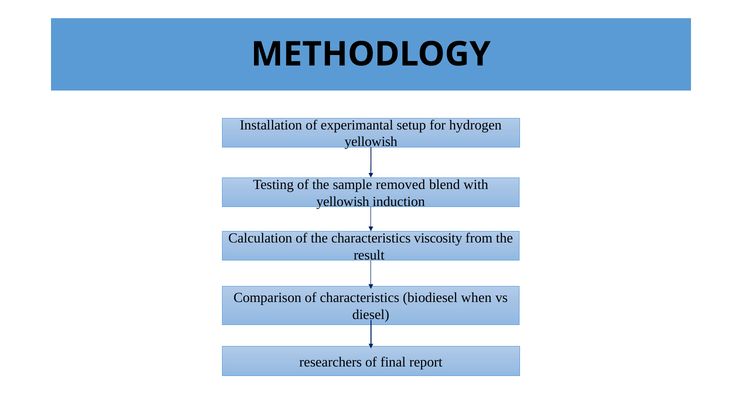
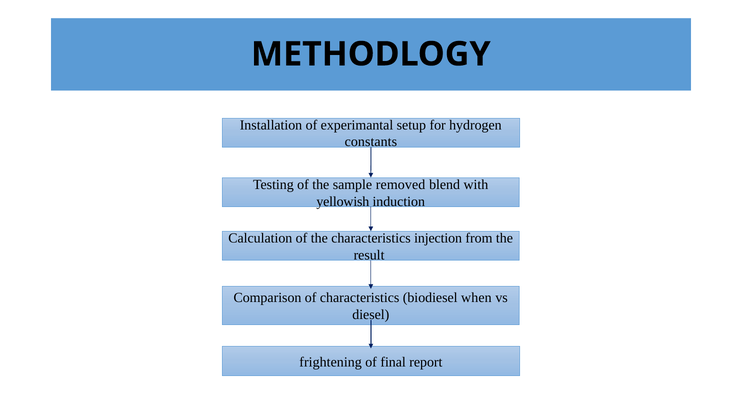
yellowish at (371, 142): yellowish -> constants
viscosity: viscosity -> injection
researchers: researchers -> frightening
